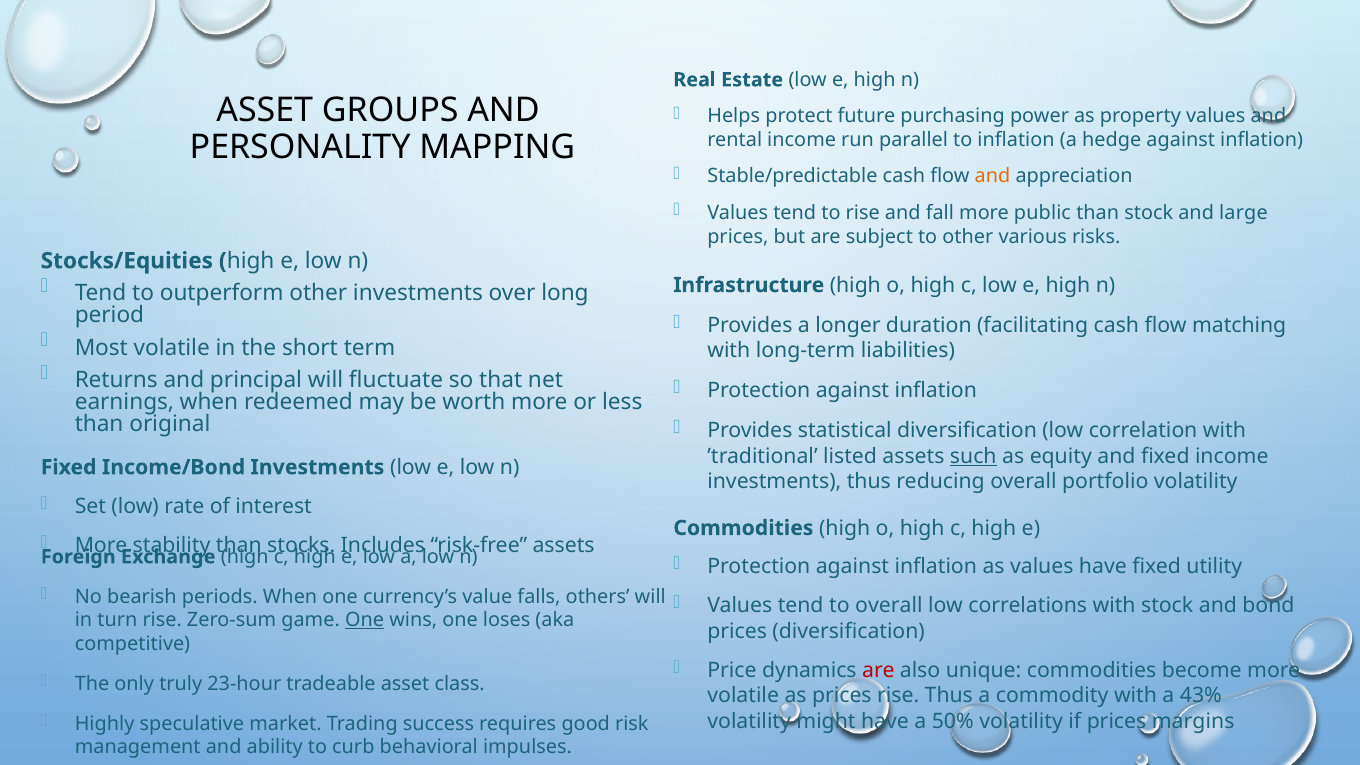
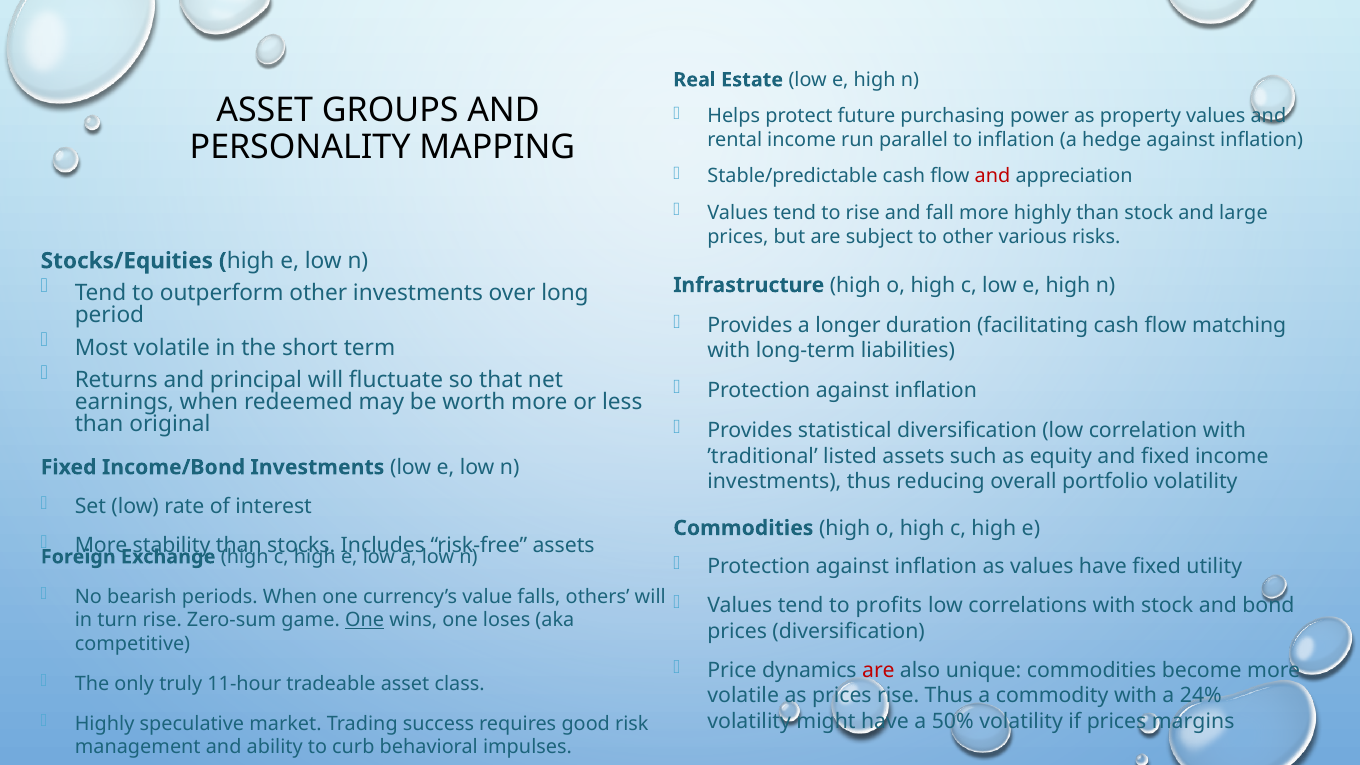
and at (992, 176) colour: orange -> red
more public: public -> highly
such underline: present -> none
to overall: overall -> profits
23-hour: 23-hour -> 11-hour
43%: 43% -> 24%
